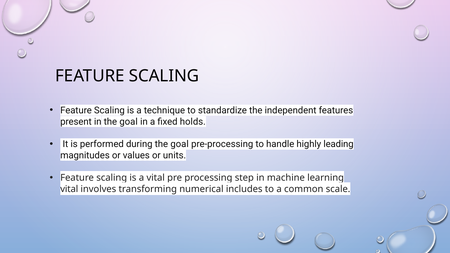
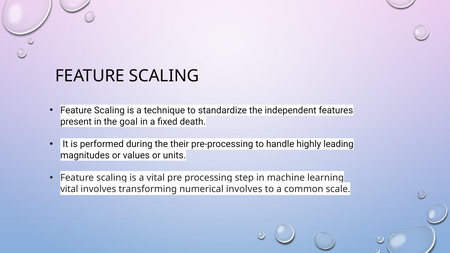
holds: holds -> death
during the goal: goal -> their
numerical includes: includes -> involves
